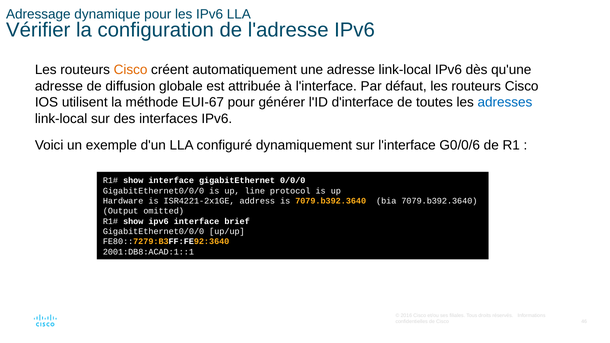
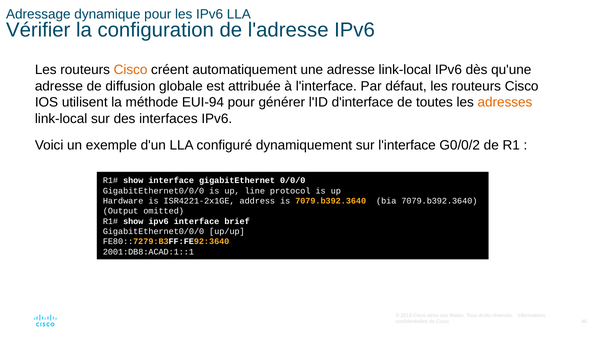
EUI-67: EUI-67 -> EUI-94
adresses colour: blue -> orange
G0/0/6: G0/0/6 -> G0/0/2
